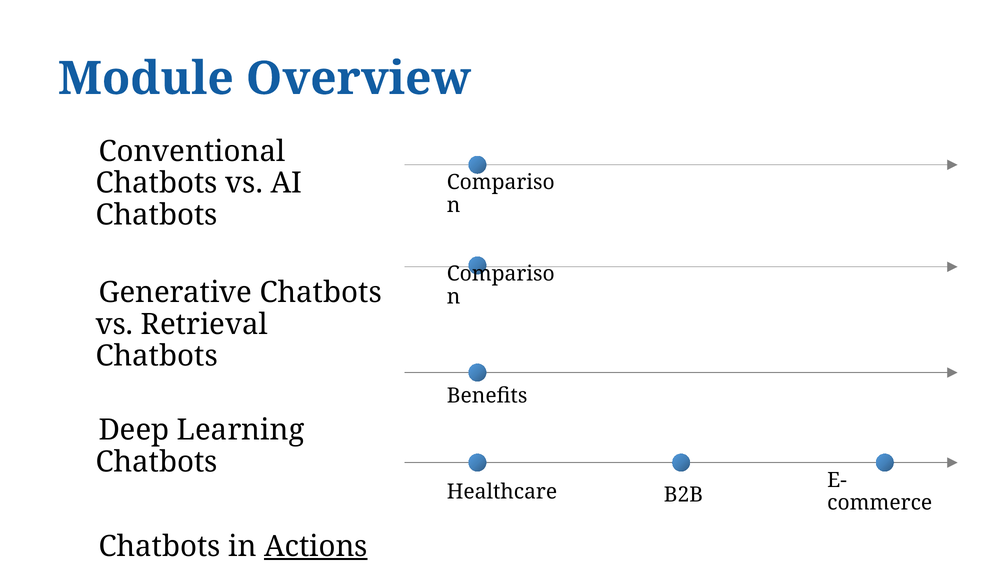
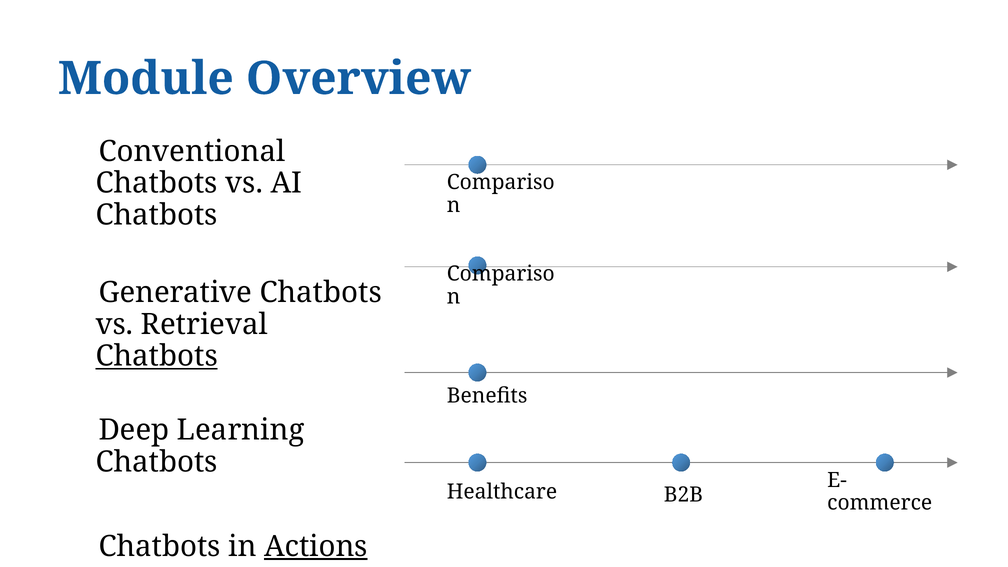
Chatbots at (157, 356) underline: none -> present
